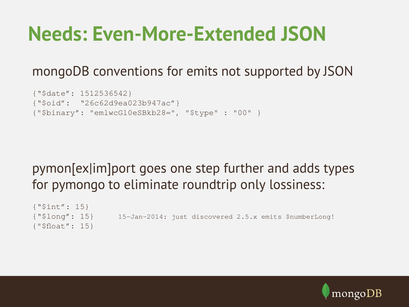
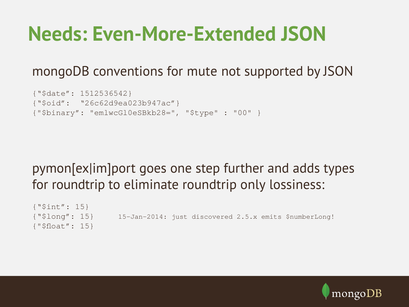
for emits: emits -> mute
for pymongo: pymongo -> roundtrip
